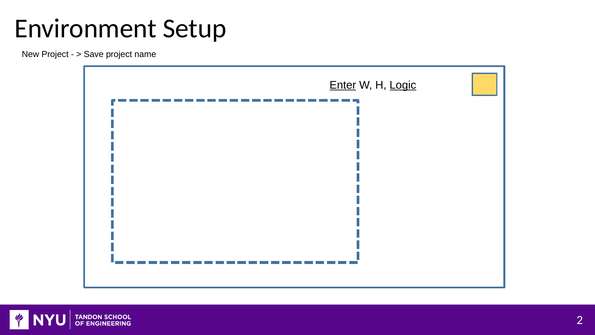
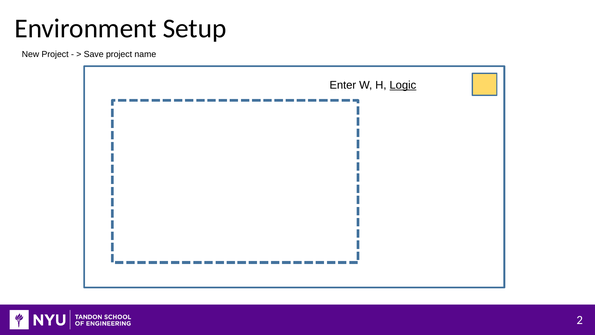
Enter underline: present -> none
